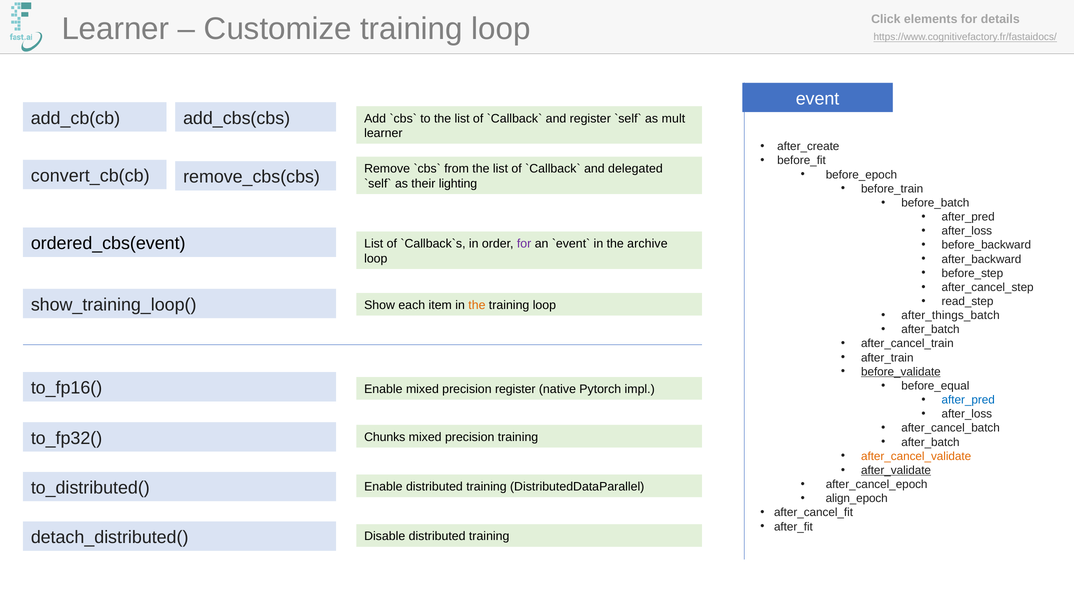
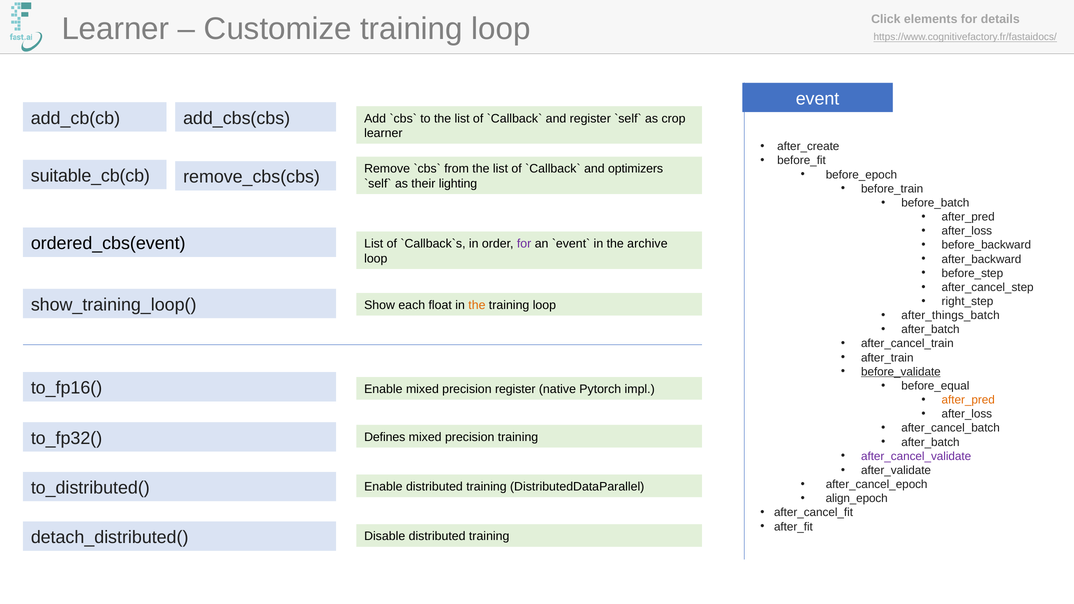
mult: mult -> crop
delegated: delegated -> optimizers
convert_cb(cb: convert_cb(cb -> suitable_cb(cb
read_step: read_step -> right_step
item: item -> float
after_pred at (968, 400) colour: blue -> orange
Chunks: Chunks -> Defines
after_cancel_validate colour: orange -> purple
after_validate underline: present -> none
